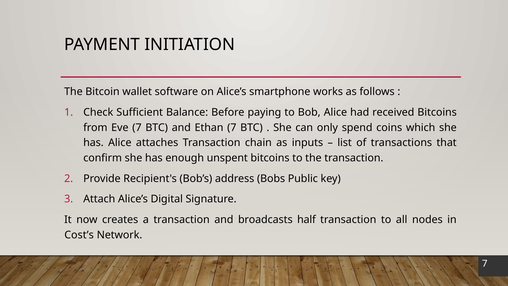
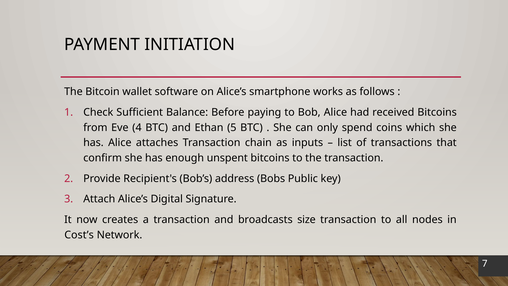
Eve 7: 7 -> 4
Ethan 7: 7 -> 5
half: half -> size
